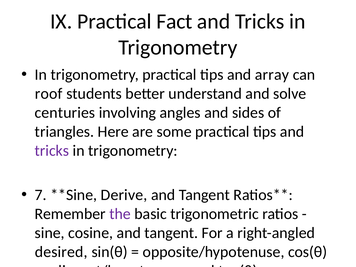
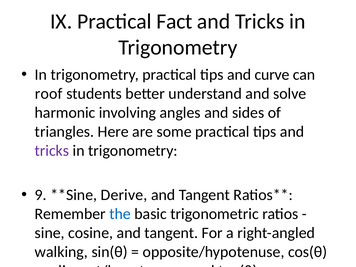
array: array -> curve
centuries: centuries -> harmonic
7 at (41, 195): 7 -> 9
the at (120, 214) colour: purple -> blue
desired: desired -> walking
